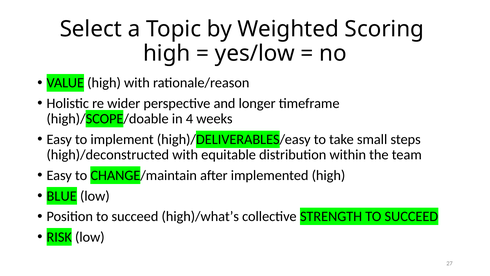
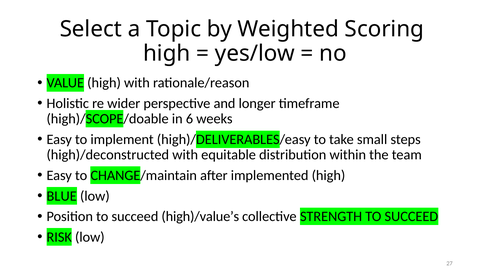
4: 4 -> 6
high)/what’s: high)/what’s -> high)/value’s
